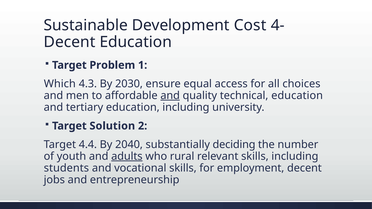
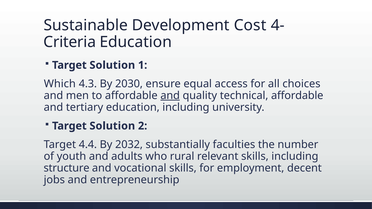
Decent at (70, 42): Decent -> Criteria
Problem at (112, 65): Problem -> Solution
technical education: education -> affordable
2040: 2040 -> 2032
deciding: deciding -> faculties
adults underline: present -> none
students: students -> structure
